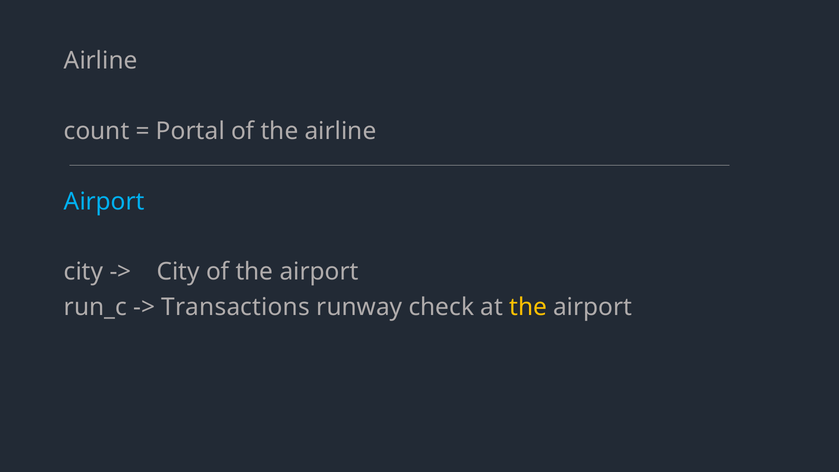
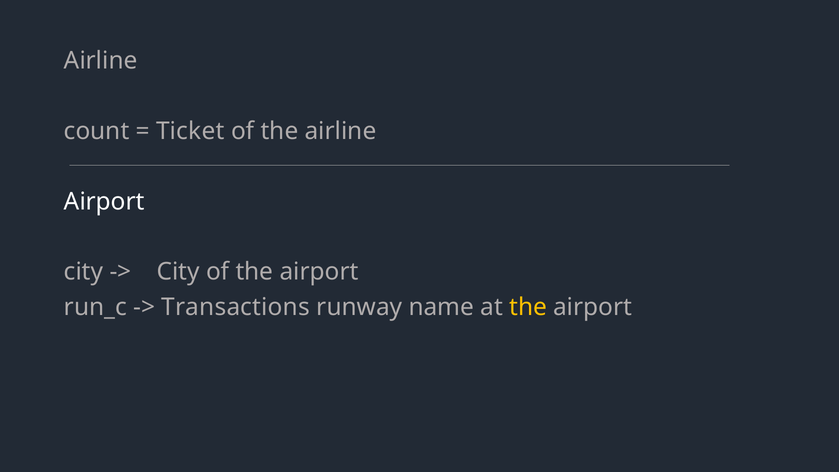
Portal: Portal -> Ticket
Airport at (104, 201) colour: light blue -> white
check: check -> name
